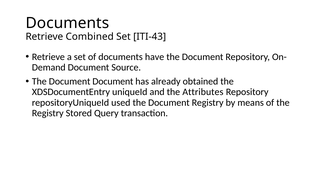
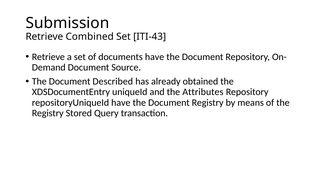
Documents at (67, 23): Documents -> Submission
Document Document: Document -> Described
repositoryUniqueId used: used -> have
